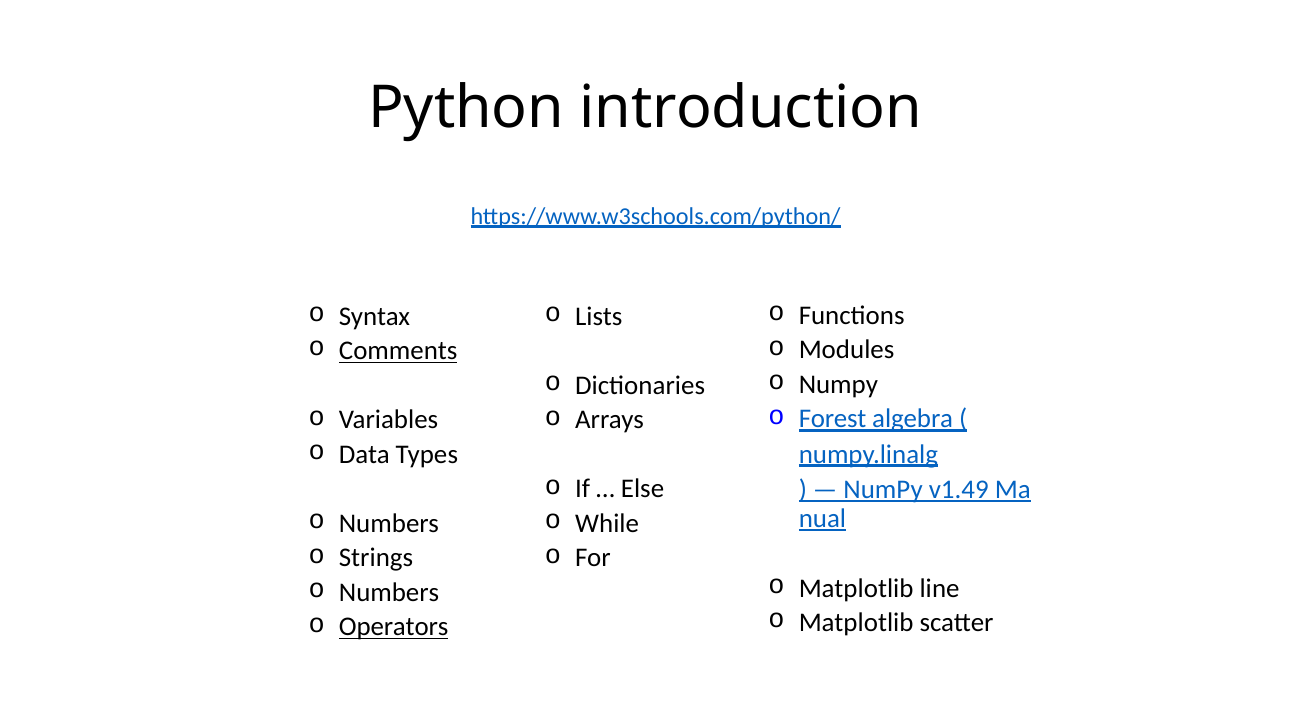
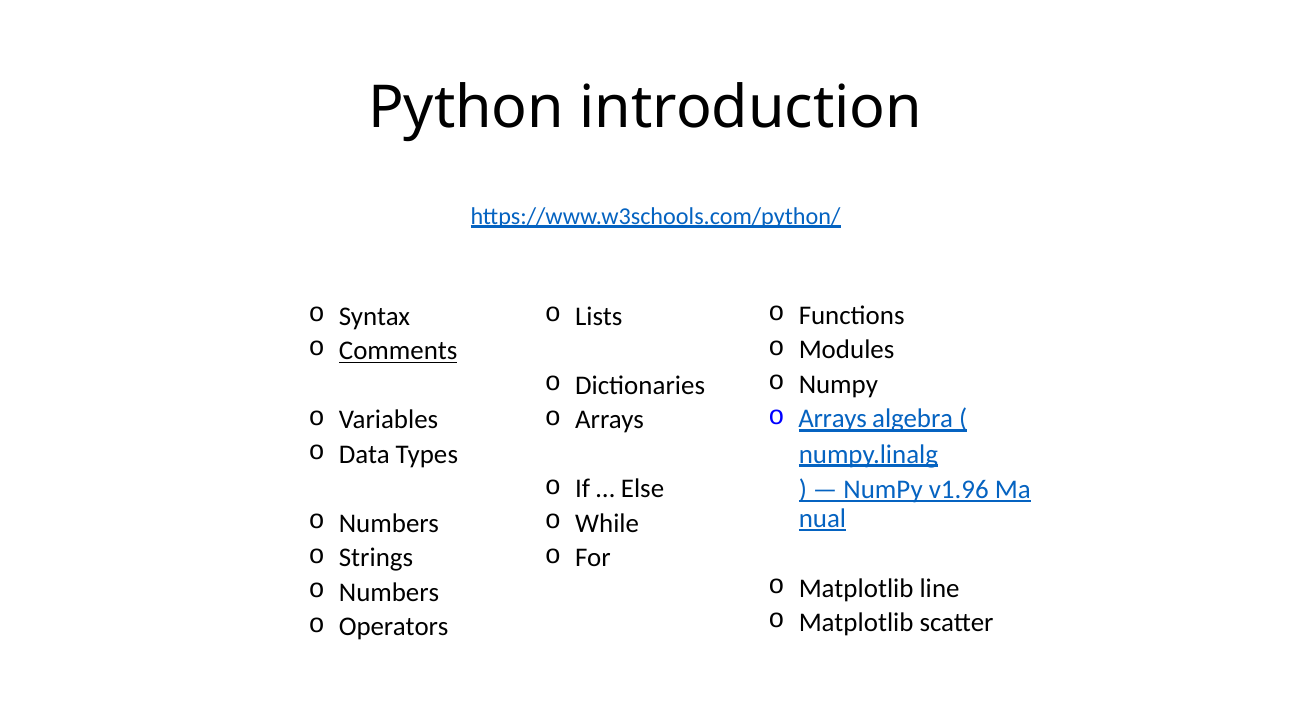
Forest at (833, 419): Forest -> Arrays
v1.49: v1.49 -> v1.96
Operators underline: present -> none
